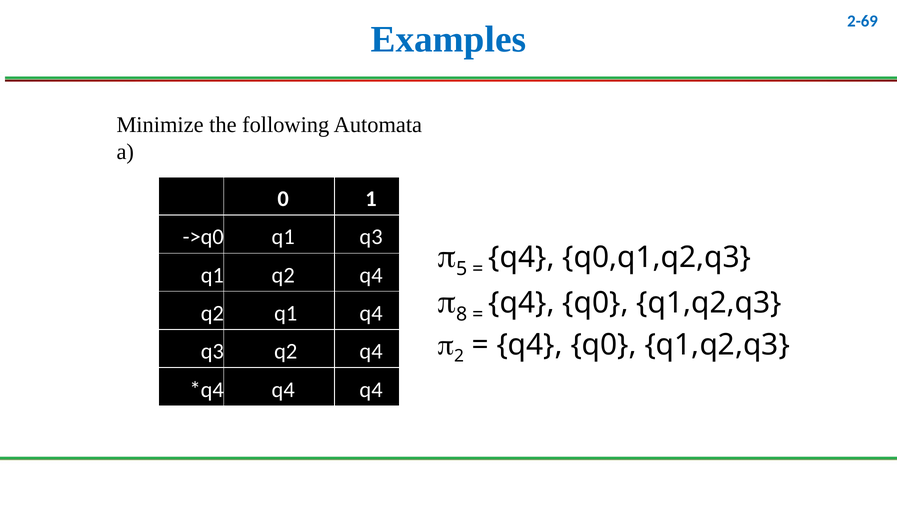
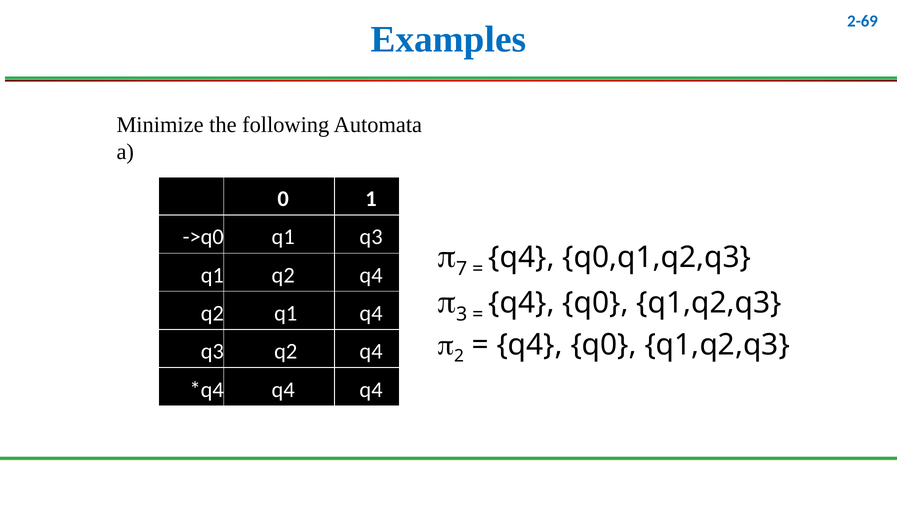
5: 5 -> 7
8: 8 -> 3
